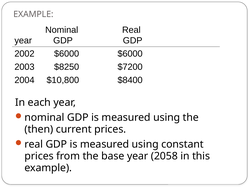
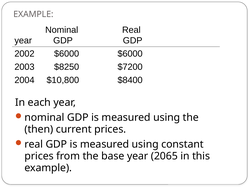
2058: 2058 -> 2065
